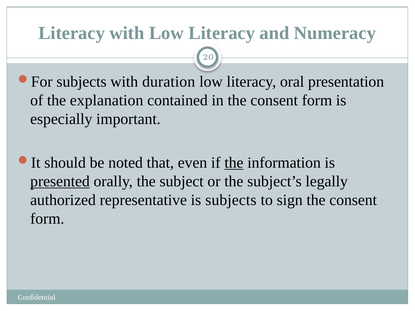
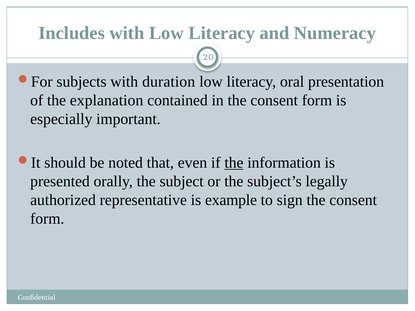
Literacy at (72, 33): Literacy -> Includes
presented underline: present -> none
is subjects: subjects -> example
